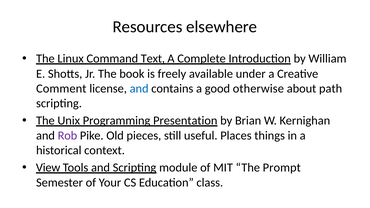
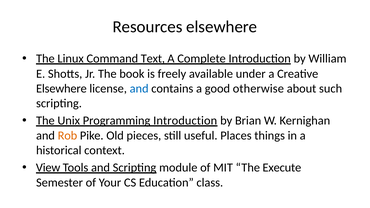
Comment at (61, 89): Comment -> Elsewhere
path: path -> such
Programming Presentation: Presentation -> Introduction
Rob colour: purple -> orange
Prompt: Prompt -> Execute
